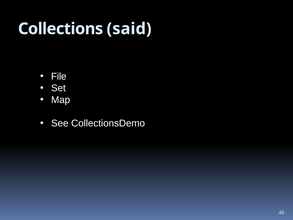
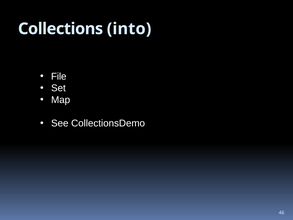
said: said -> into
